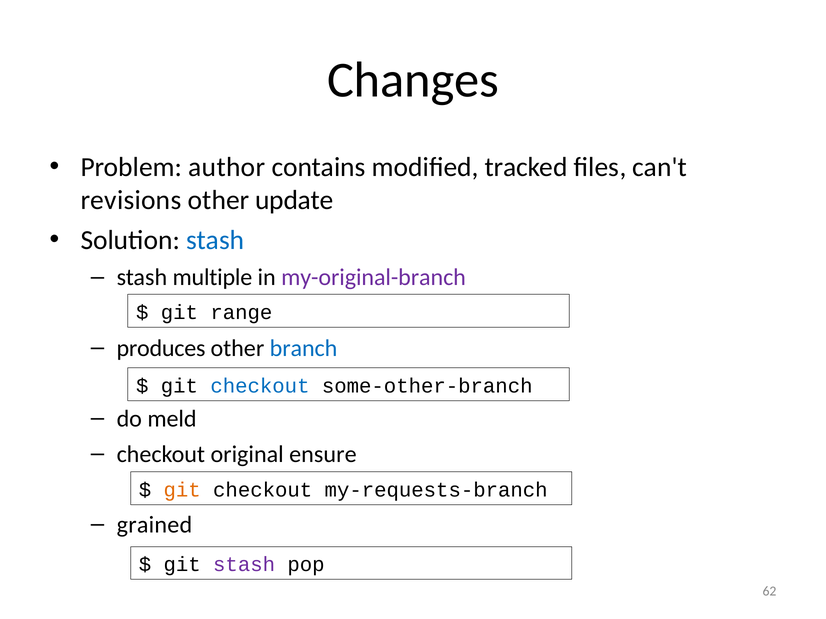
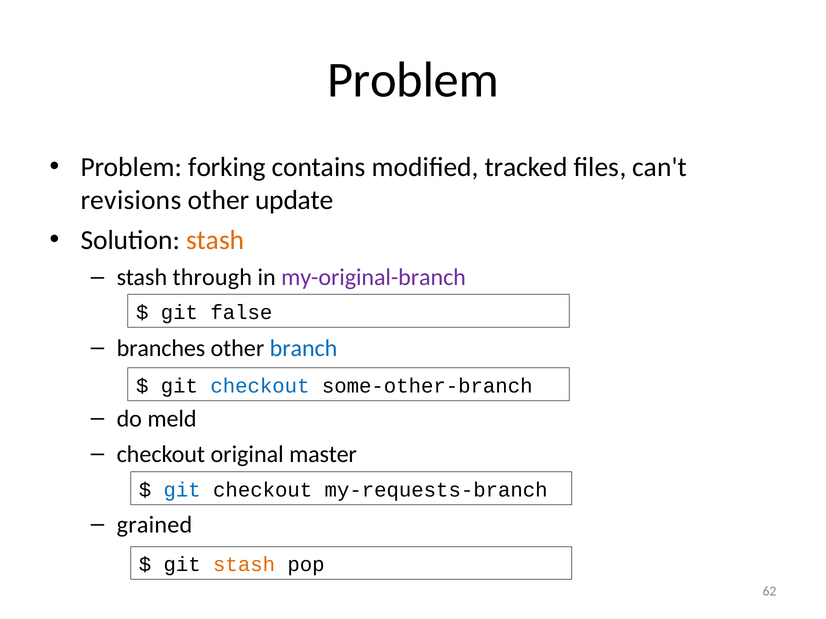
Changes at (413, 80): Changes -> Problem
author: author -> forking
stash at (215, 241) colour: blue -> orange
multiple: multiple -> through
range: range -> false
produces: produces -> branches
ensure: ensure -> master
git at (182, 490) colour: orange -> blue
stash at (244, 565) colour: purple -> orange
